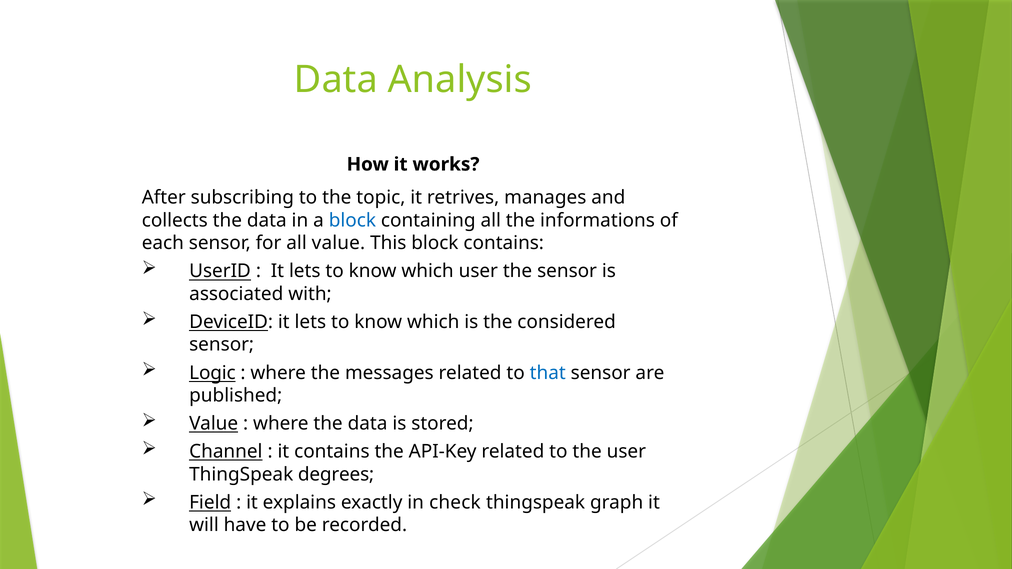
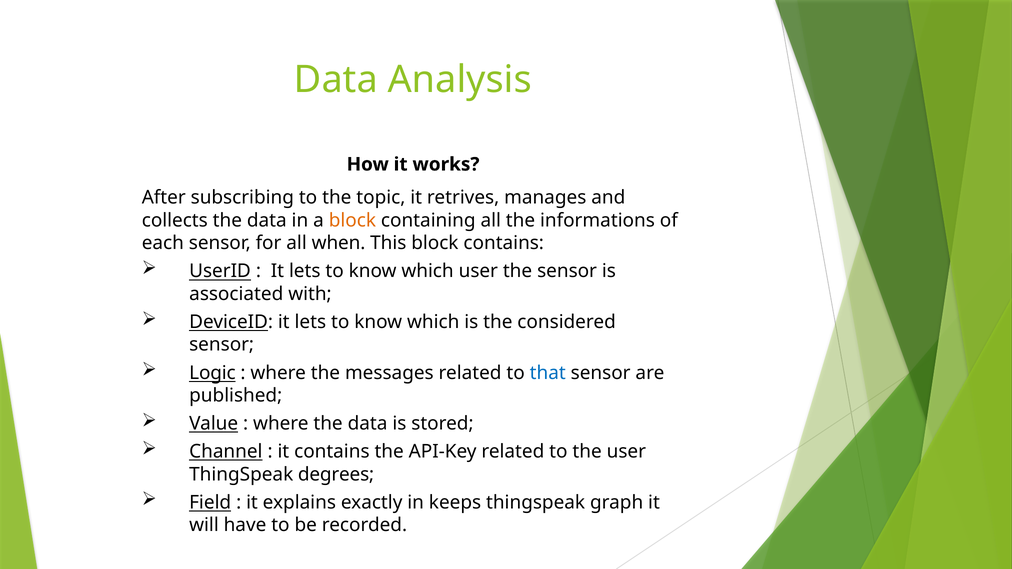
block at (352, 221) colour: blue -> orange
all value: value -> when
check: check -> keeps
